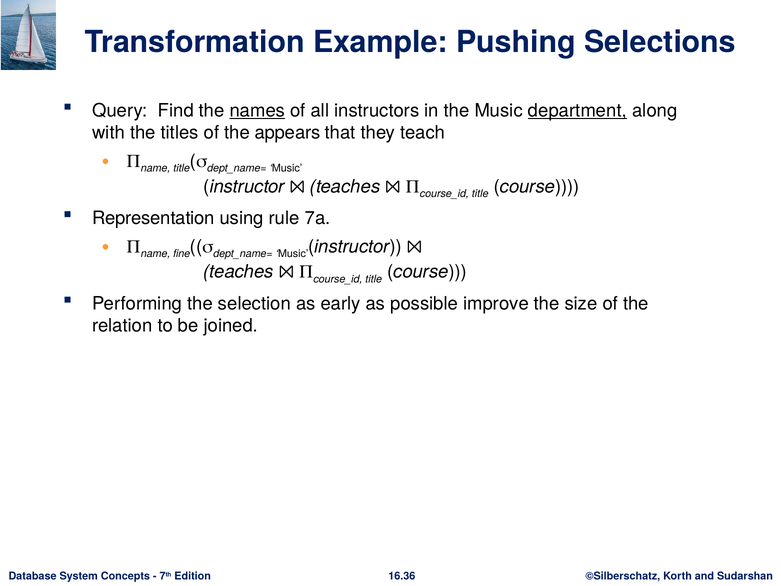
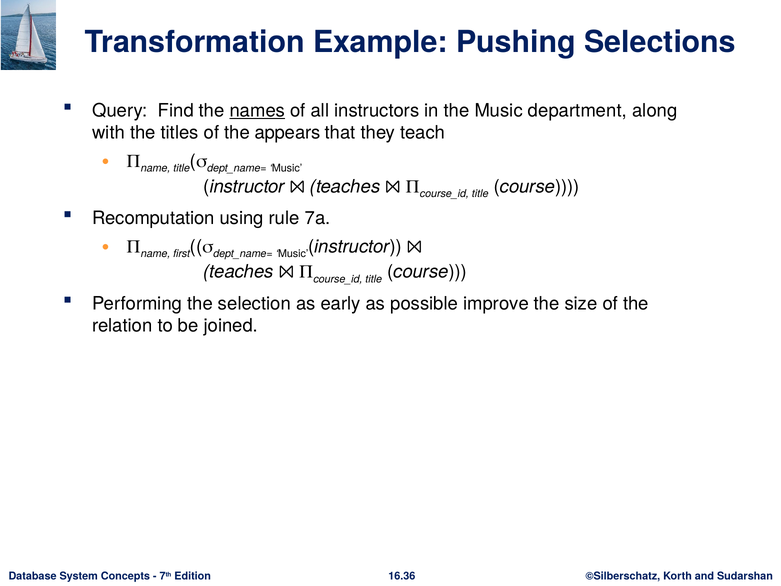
department underline: present -> none
Representation: Representation -> Recomputation
fine: fine -> first
